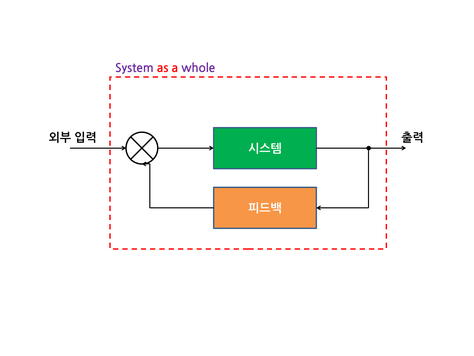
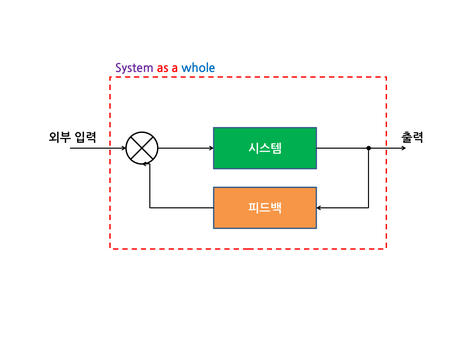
whole colour: purple -> blue
